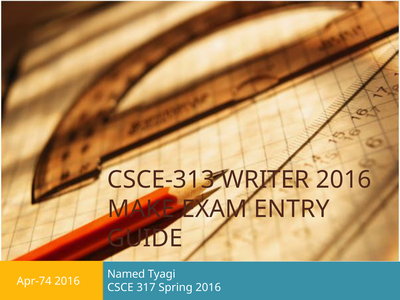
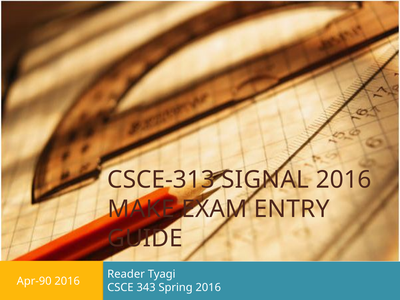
WRITER: WRITER -> SIGNAL
Named: Named -> Reader
Apr-74: Apr-74 -> Apr-90
317: 317 -> 343
